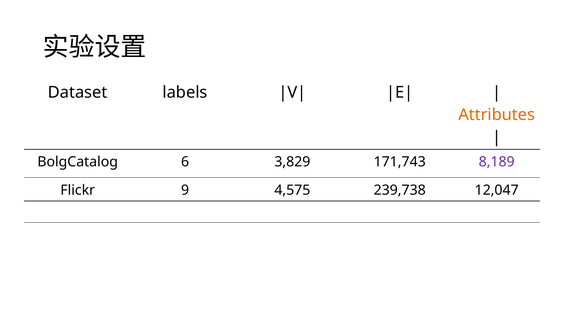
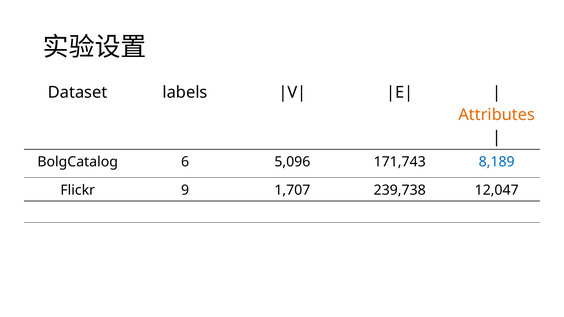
3,829: 3,829 -> 5,096
8,189 colour: purple -> blue
4,575: 4,575 -> 1,707
